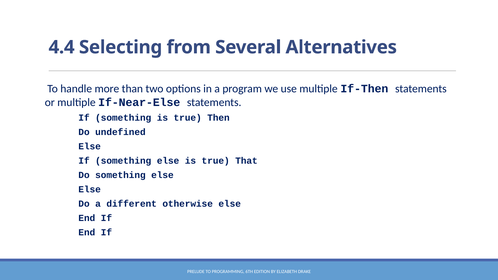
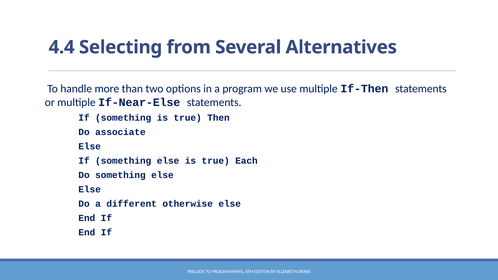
undefined: undefined -> associate
That: That -> Each
